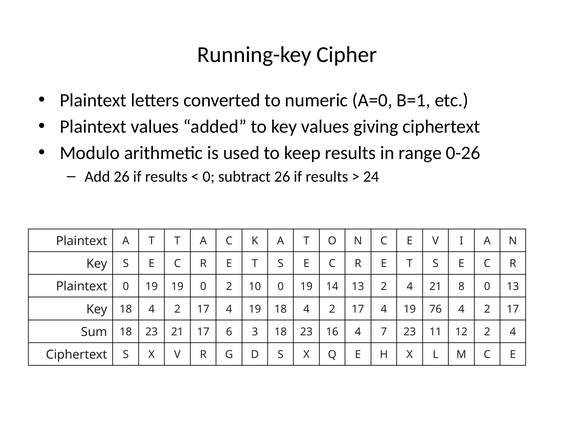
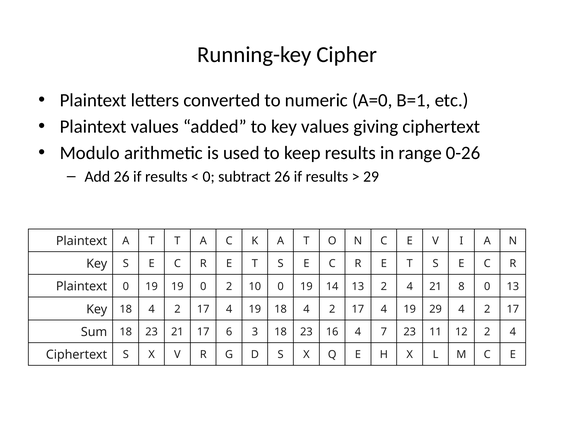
24 at (371, 177): 24 -> 29
19 76: 76 -> 29
